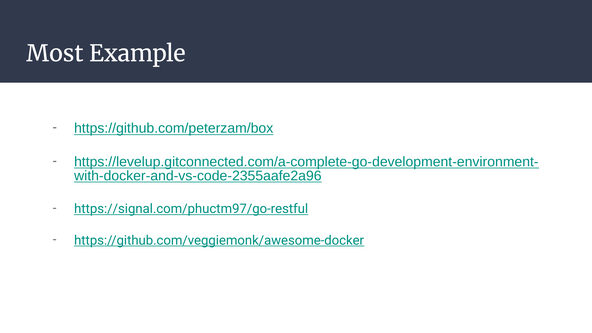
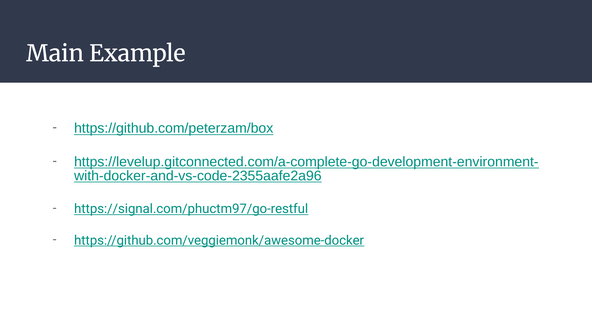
Most: Most -> Main
